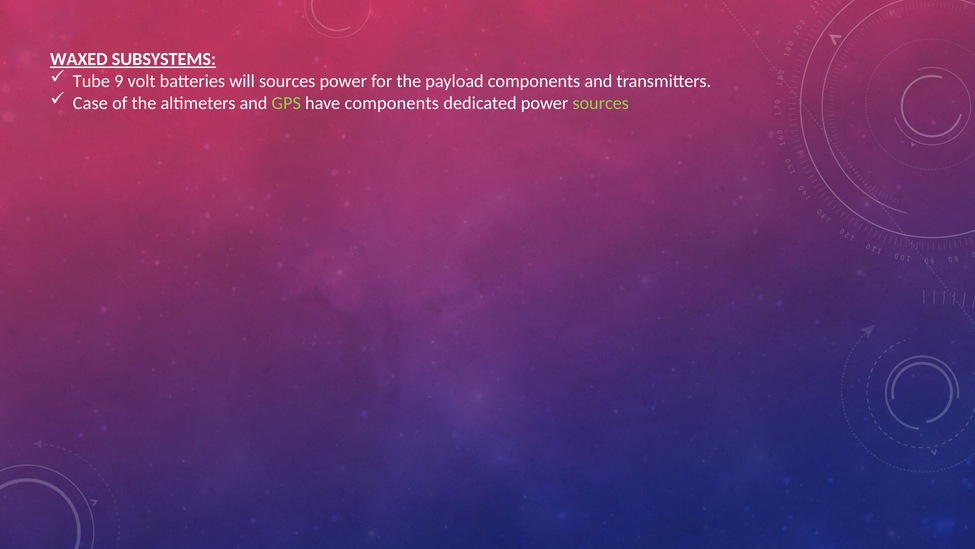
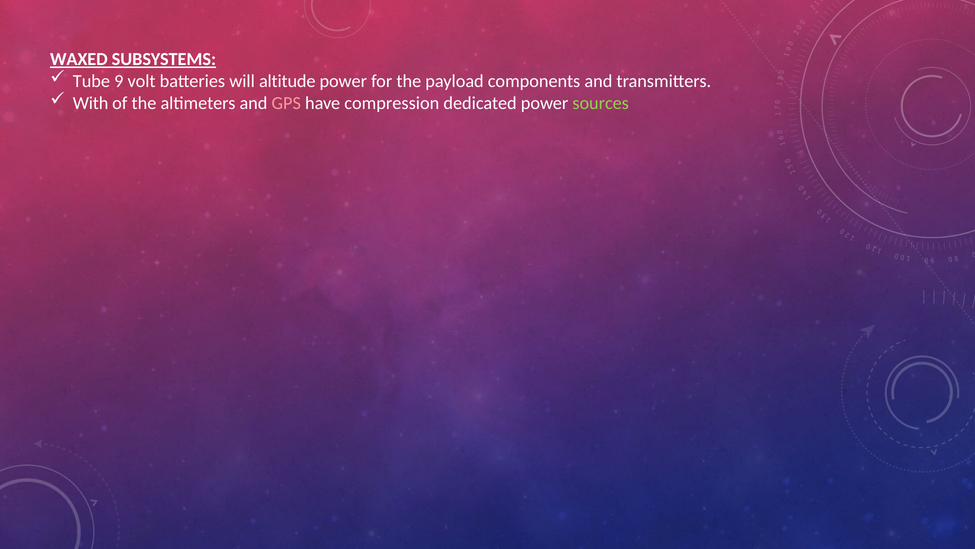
will sources: sources -> altitude
Case: Case -> With
GPS colour: light green -> pink
have components: components -> compression
